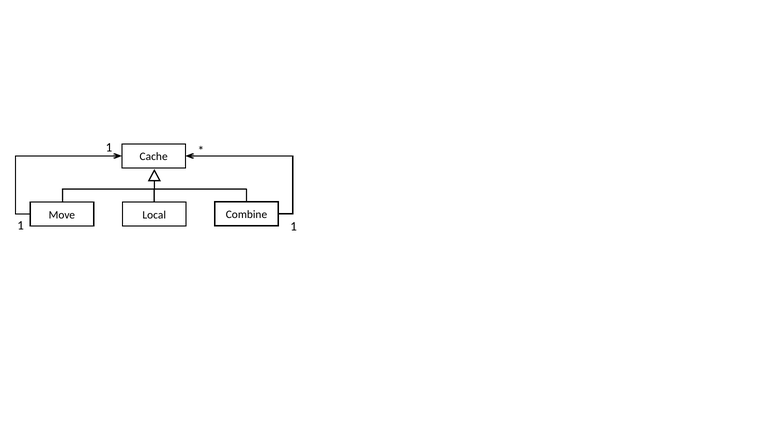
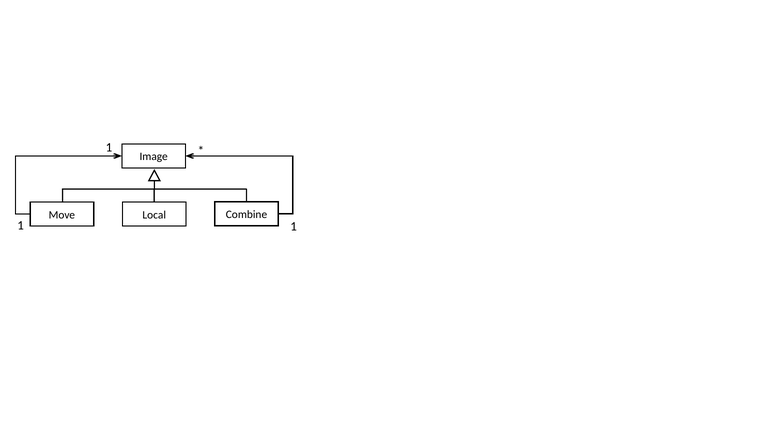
Cache: Cache -> Image
